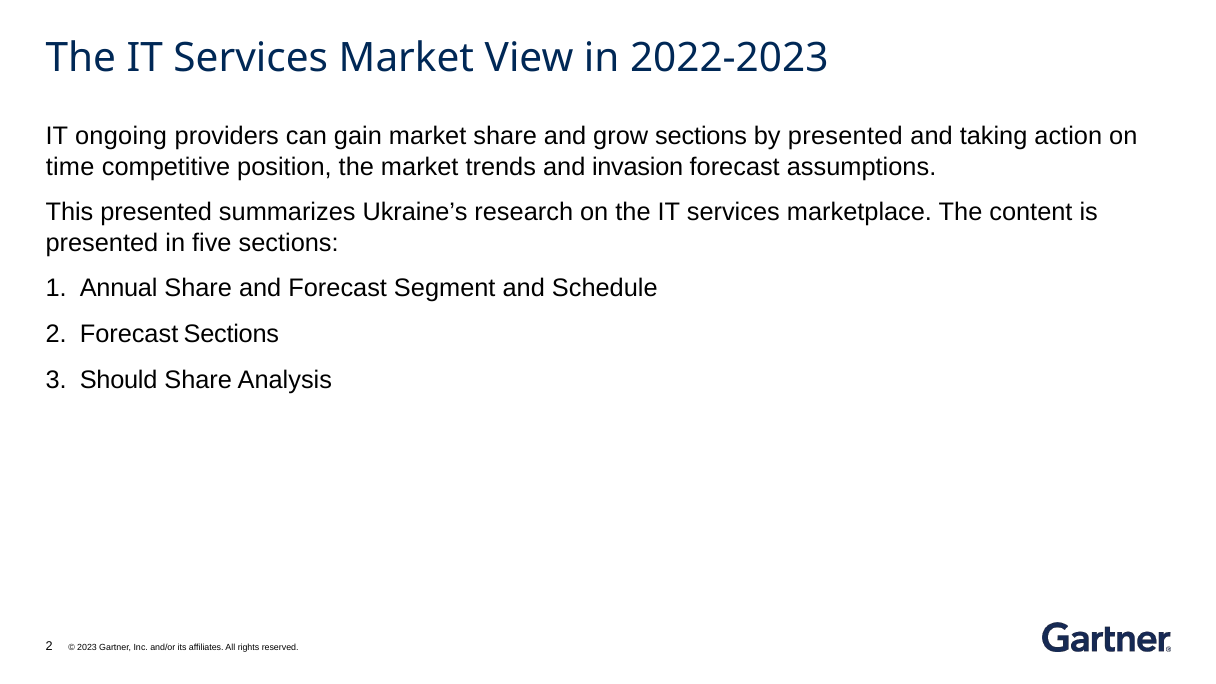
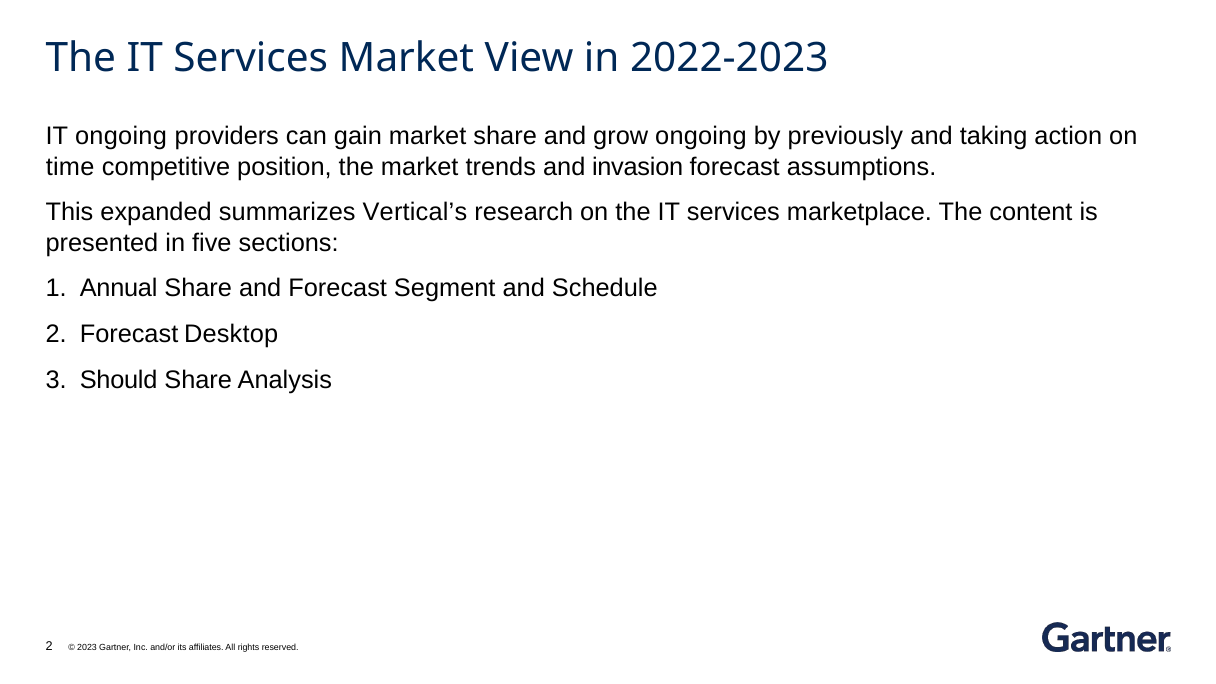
grow sections: sections -> ongoing
by presented: presented -> previously
This presented: presented -> expanded
Ukraine’s: Ukraine’s -> Vertical’s
Forecast Sections: Sections -> Desktop
